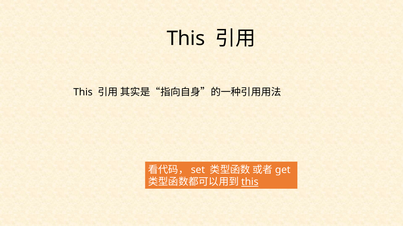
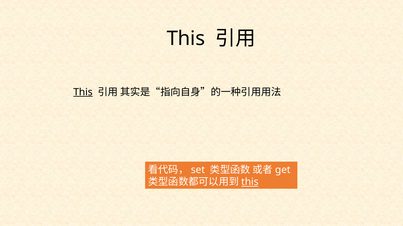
This at (83, 92) underline: none -> present
